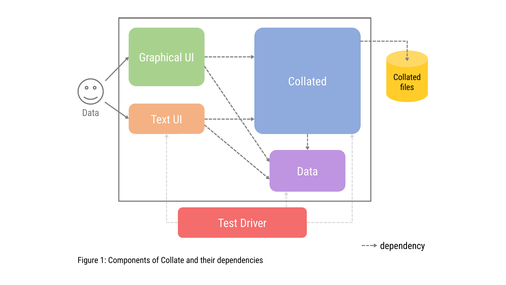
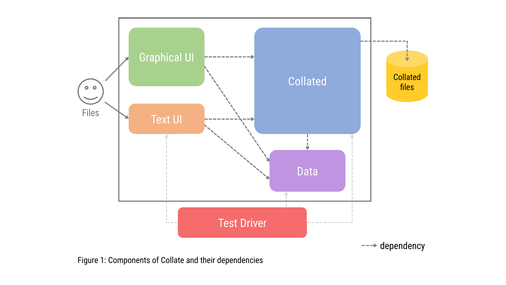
Data at (91, 113): Data -> Files
